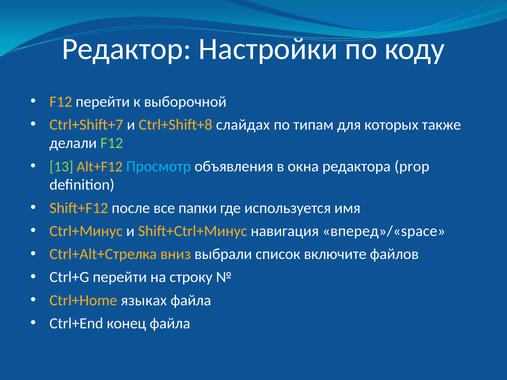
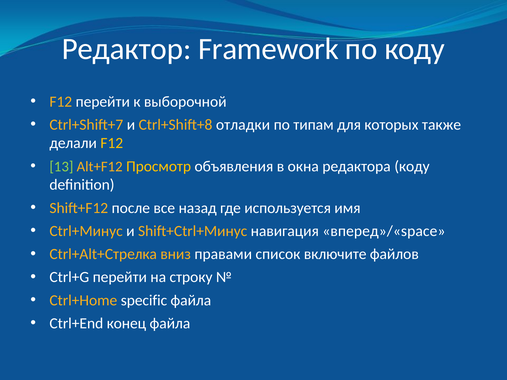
Настройки: Настройки -> Framework
слайдах: слайдах -> отладки
F12 at (112, 143) colour: light green -> yellow
Просмотр colour: light blue -> yellow
редактора prop: prop -> коду
папки: папки -> назад
выбрали: выбрали -> правами
языках: языках -> specific
